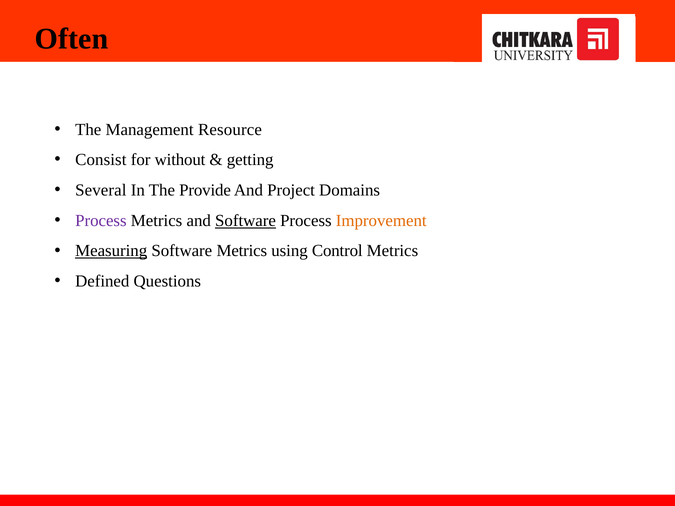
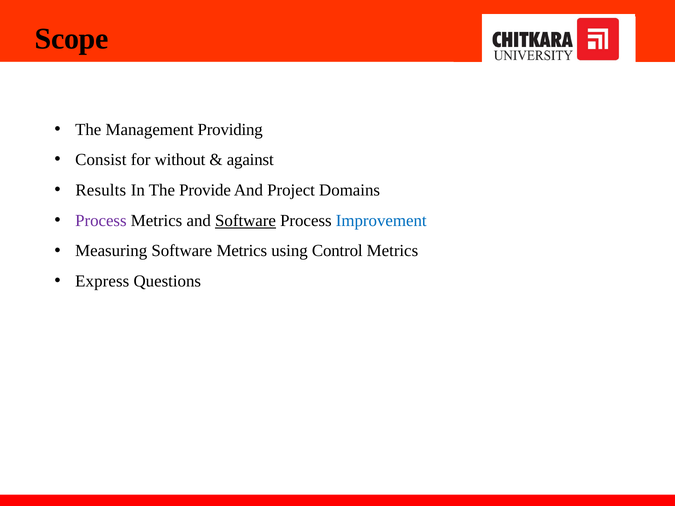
Often: Often -> Scope
Resource: Resource -> Providing
getting: getting -> against
Several: Several -> Results
Improvement colour: orange -> blue
Measuring underline: present -> none
Defined: Defined -> Express
